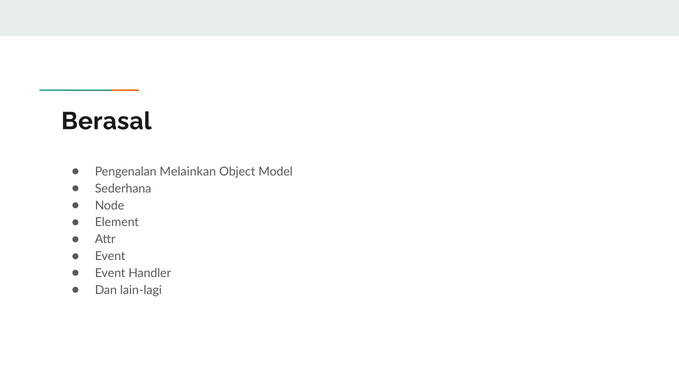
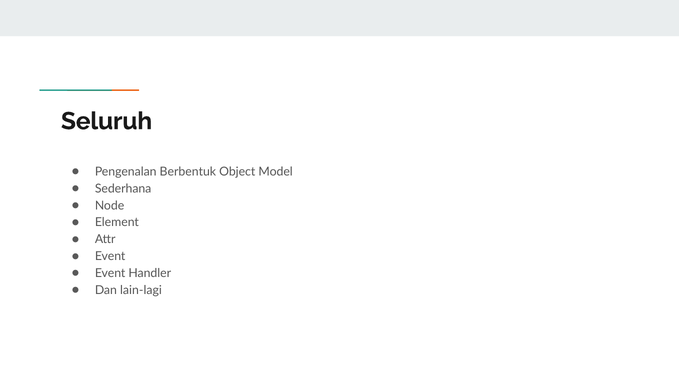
Berasal: Berasal -> Seluruh
Melainkan: Melainkan -> Berbentuk
